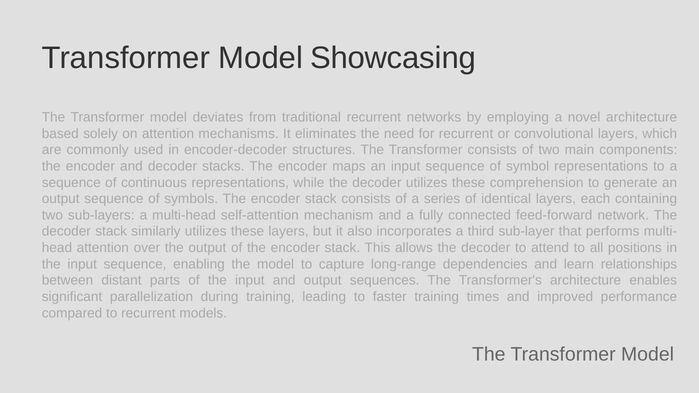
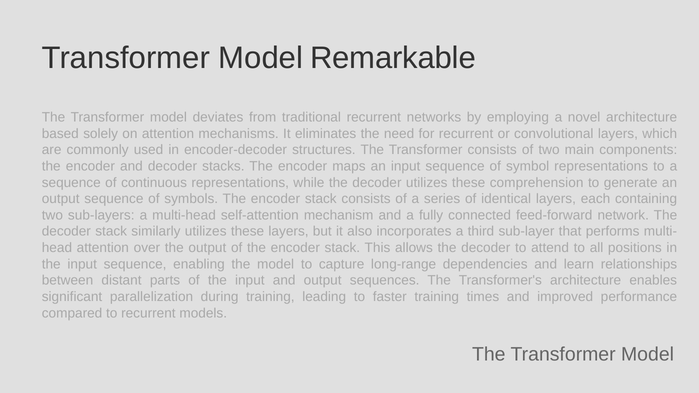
Showcasing: Showcasing -> Remarkable
